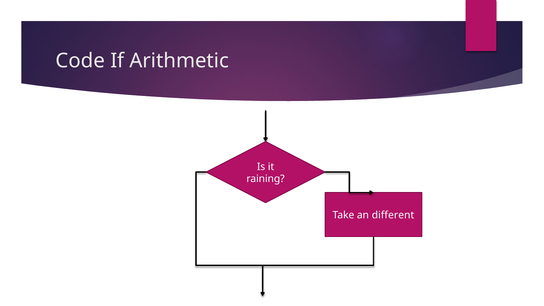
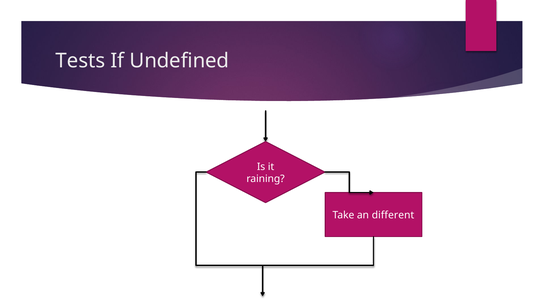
Code: Code -> Tests
Arithmetic: Arithmetic -> Undefined
